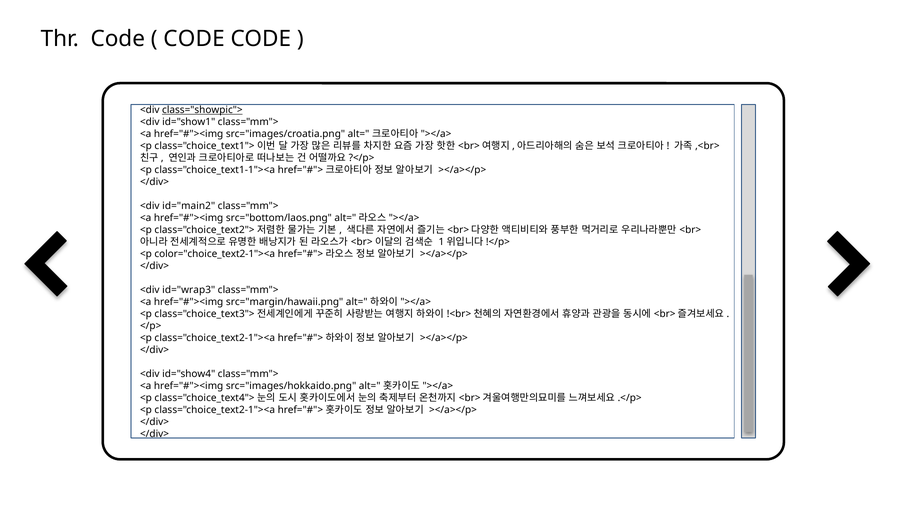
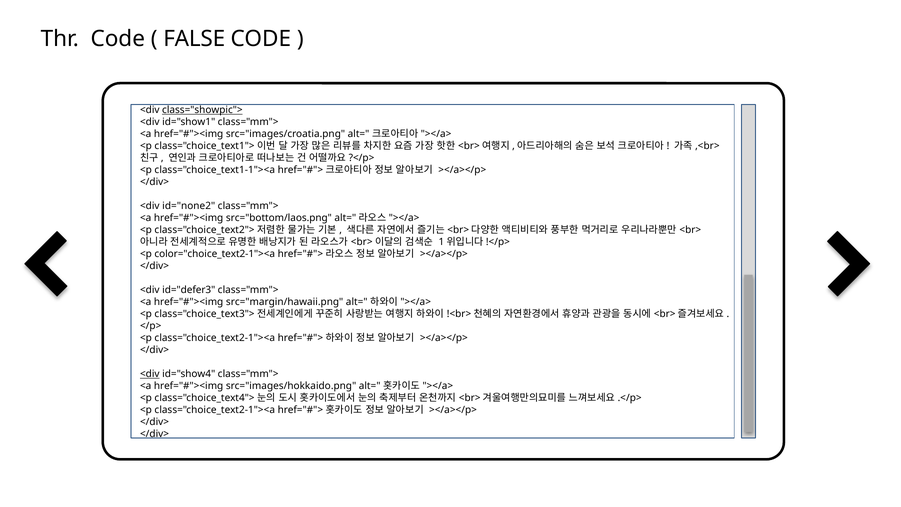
CODE at (194, 39): CODE -> FALSE
id="main2: id="main2 -> id="none2
id="wrap3: id="wrap3 -> id="defer3
<div at (150, 374) underline: none -> present
